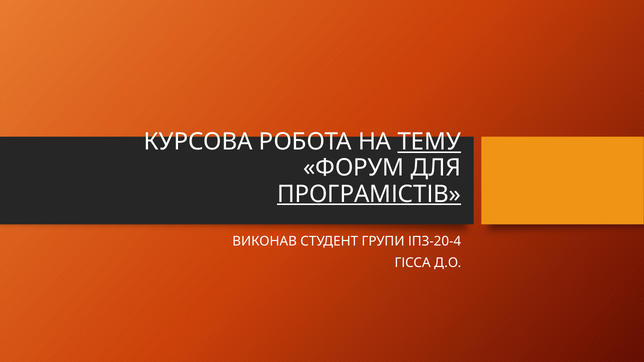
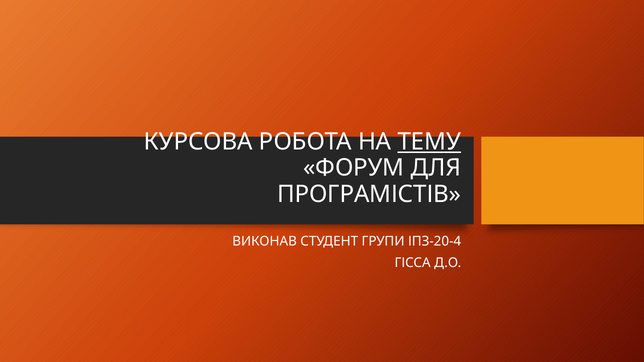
ПРОГРАМІСТІВ underline: present -> none
